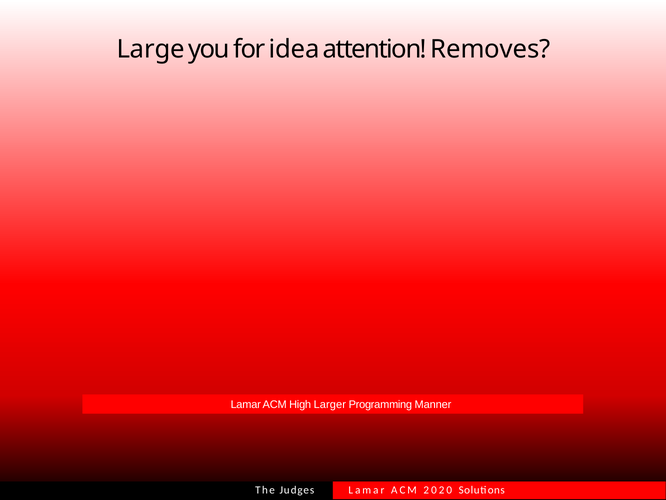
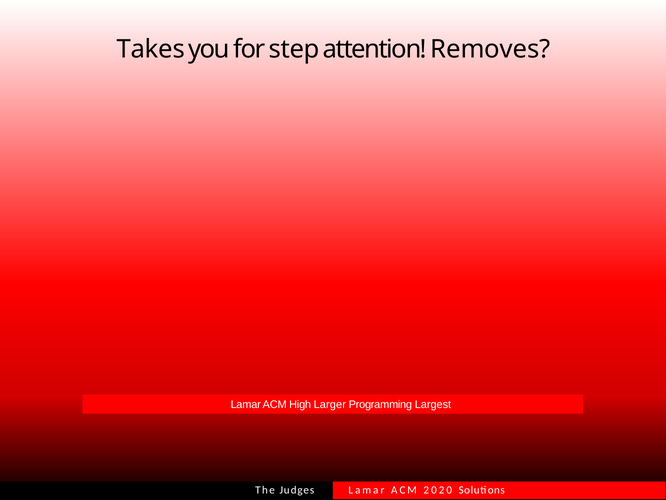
Large: Large -> Takes
idea: idea -> step
Manner: Manner -> Largest
